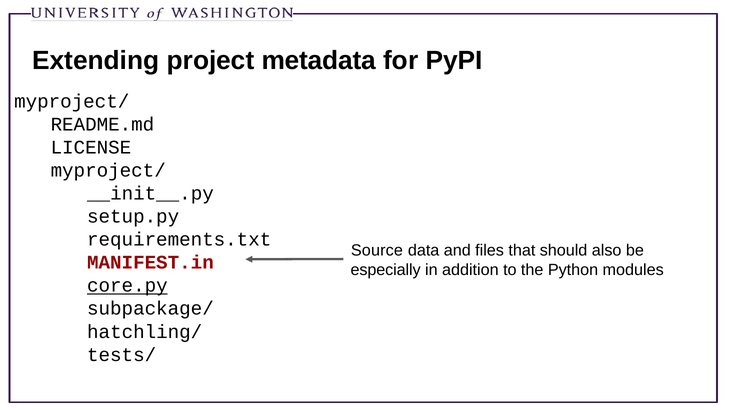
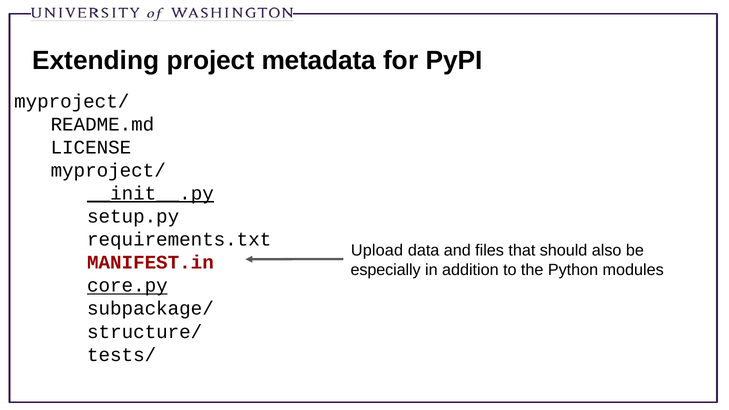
__init__.py underline: none -> present
Source: Source -> Upload
hatchling/: hatchling/ -> structure/
